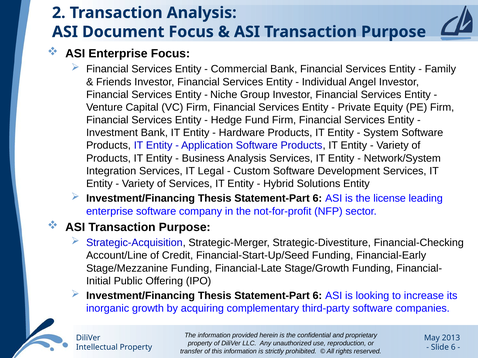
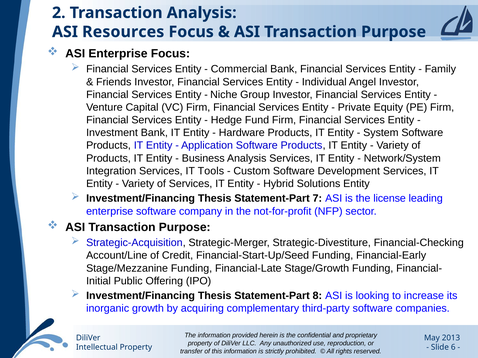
Document: Document -> Resources
Legal: Legal -> Tools
6 at (317, 199): 6 -> 7
6 at (317, 296): 6 -> 8
